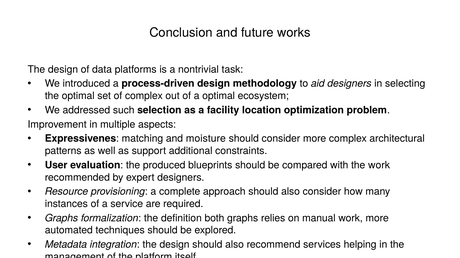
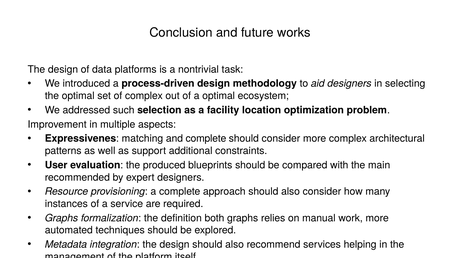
and moisture: moisture -> complete
the work: work -> main
